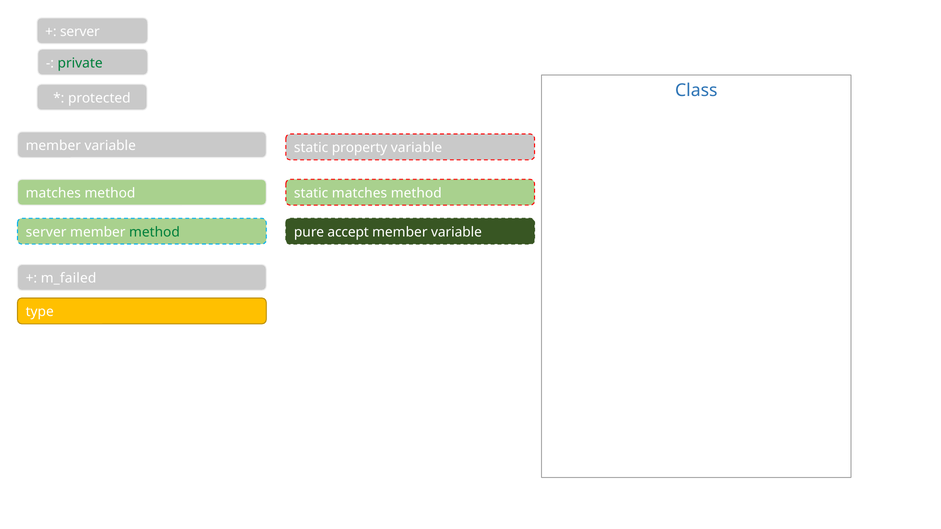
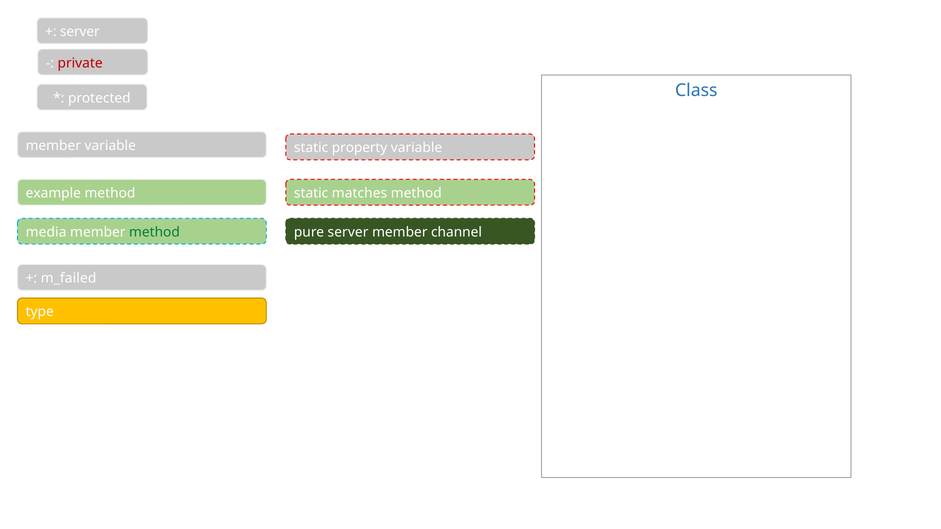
private colour: green -> red
matches at (53, 193): matches -> example
server at (46, 232): server -> media
pure accept: accept -> server
variable at (457, 232): variable -> channel
